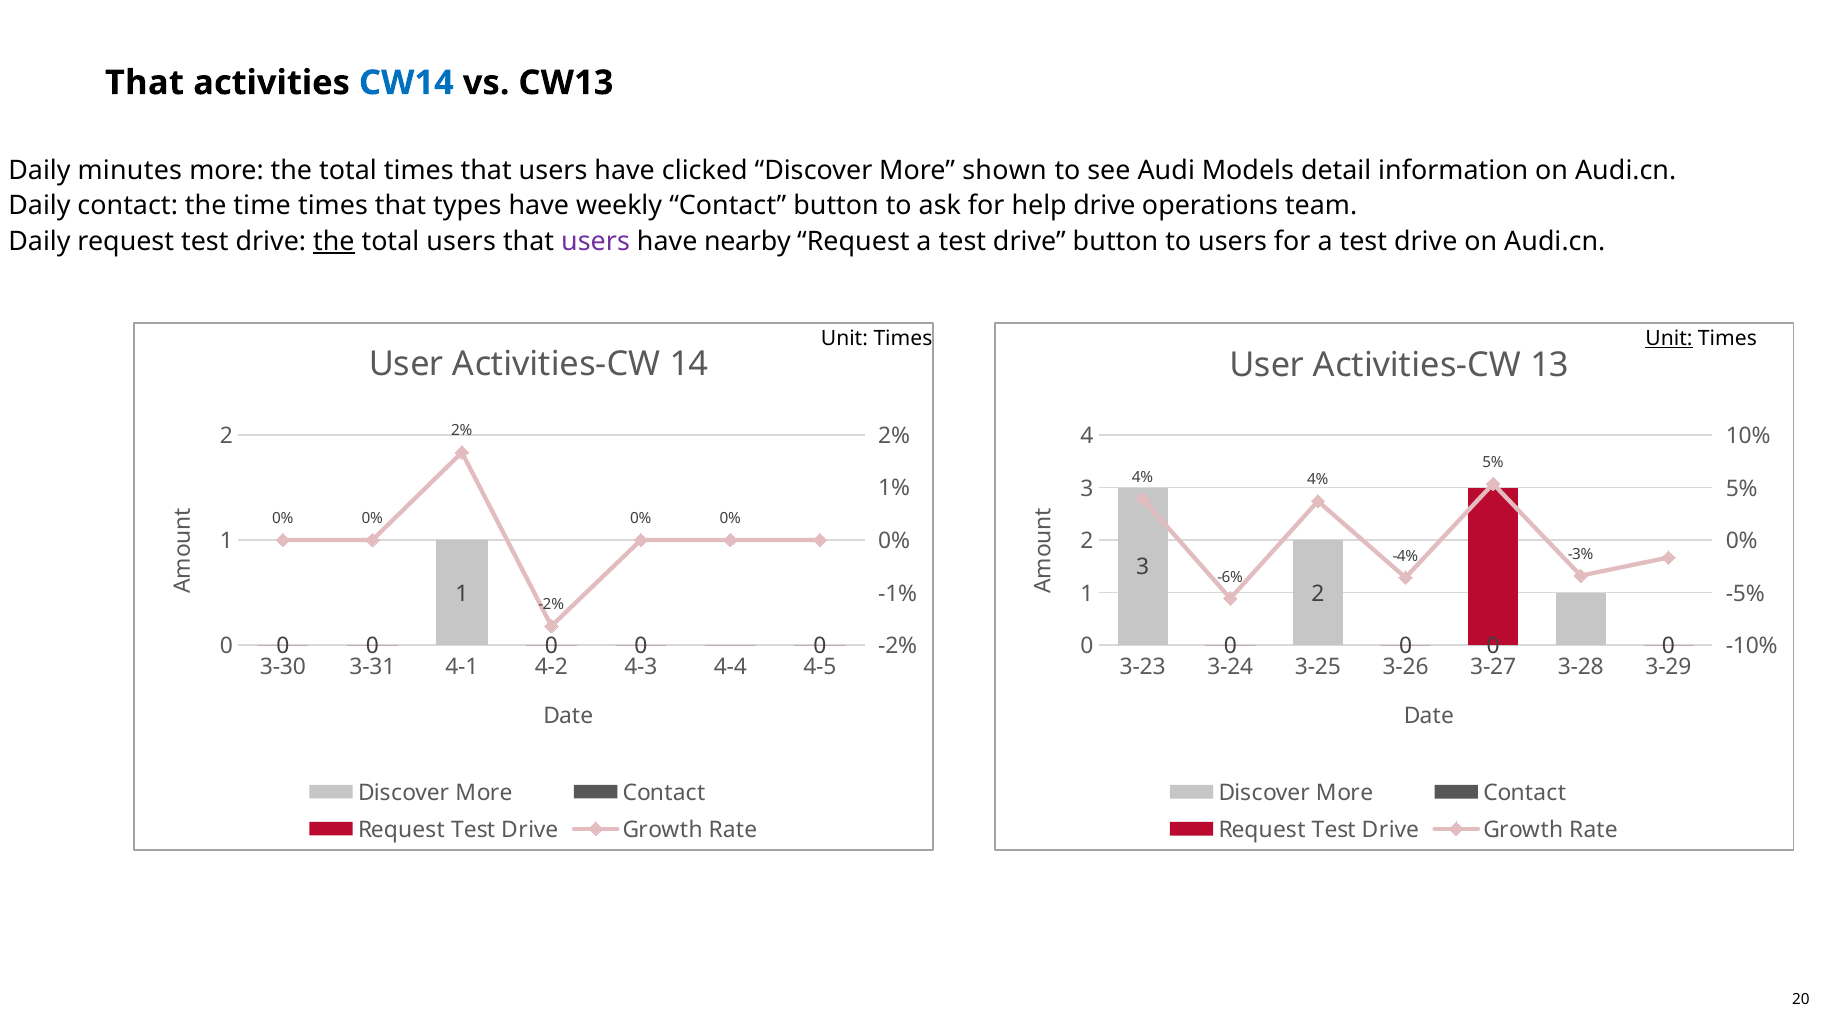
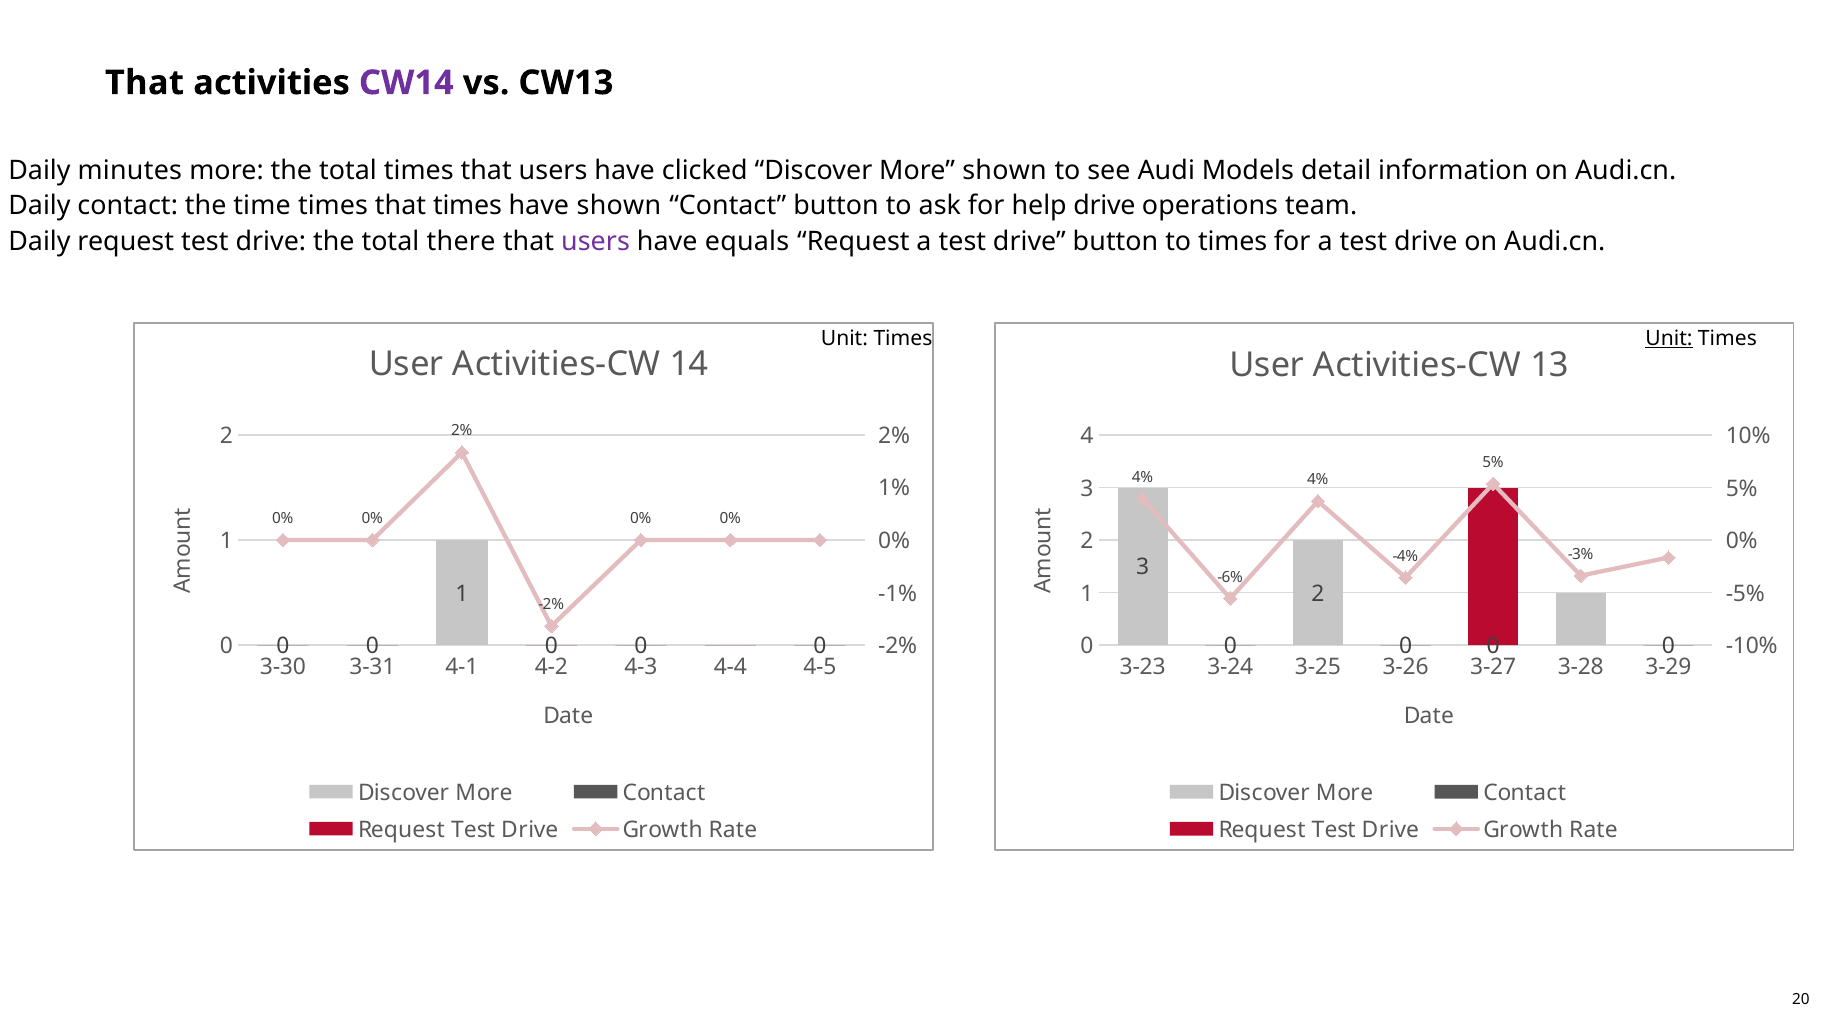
CW14 colour: blue -> purple
that types: types -> times
have weekly: weekly -> shown
the at (334, 241) underline: present -> none
total users: users -> there
nearby: nearby -> equals
to users: users -> times
